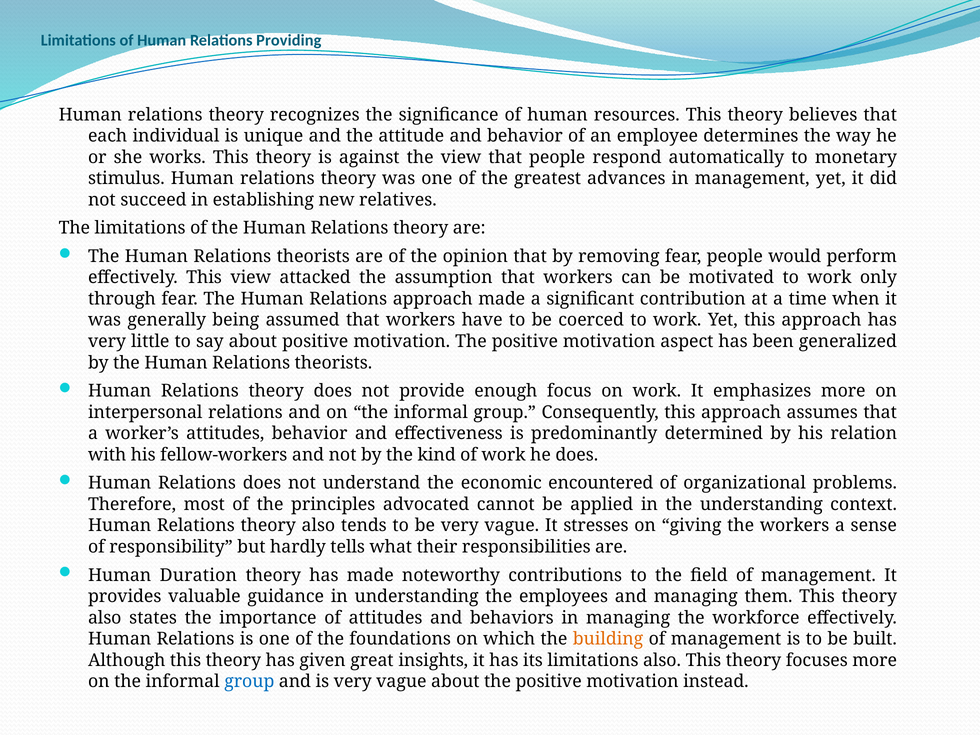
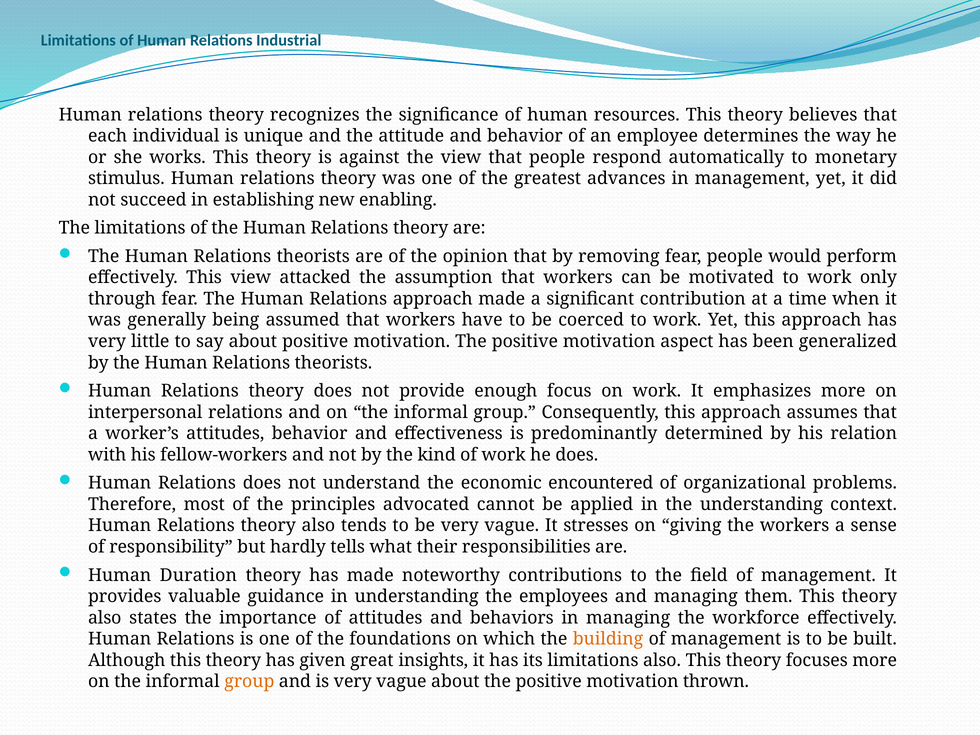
Providing: Providing -> Industrial
relatives: relatives -> enabling
group at (249, 681) colour: blue -> orange
instead: instead -> thrown
